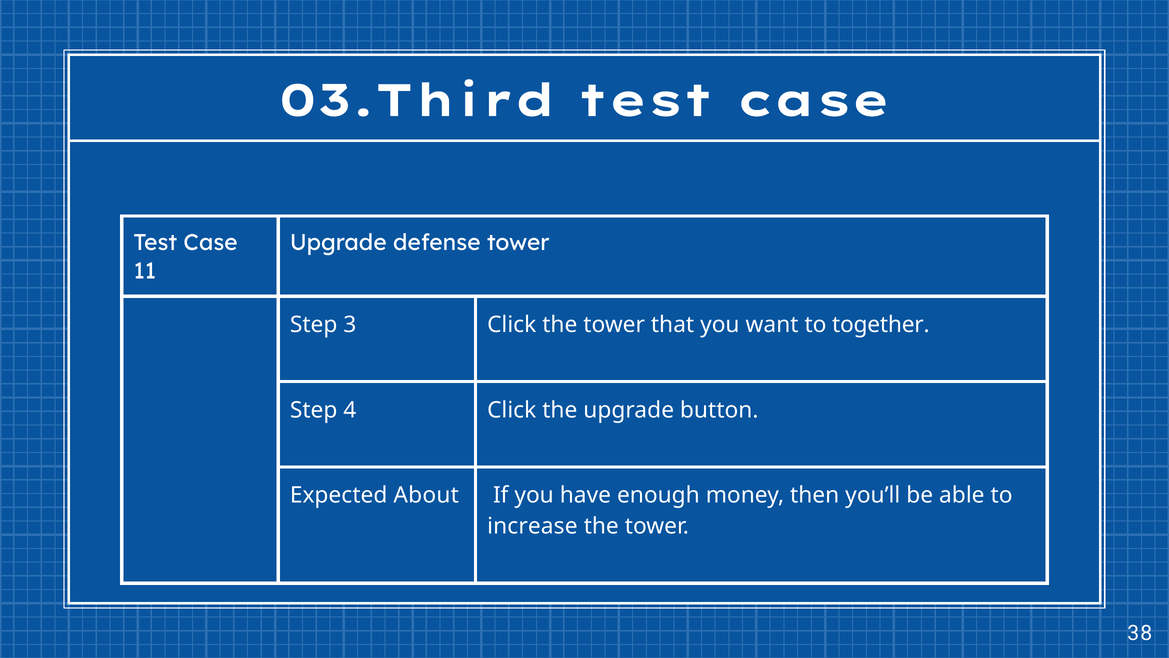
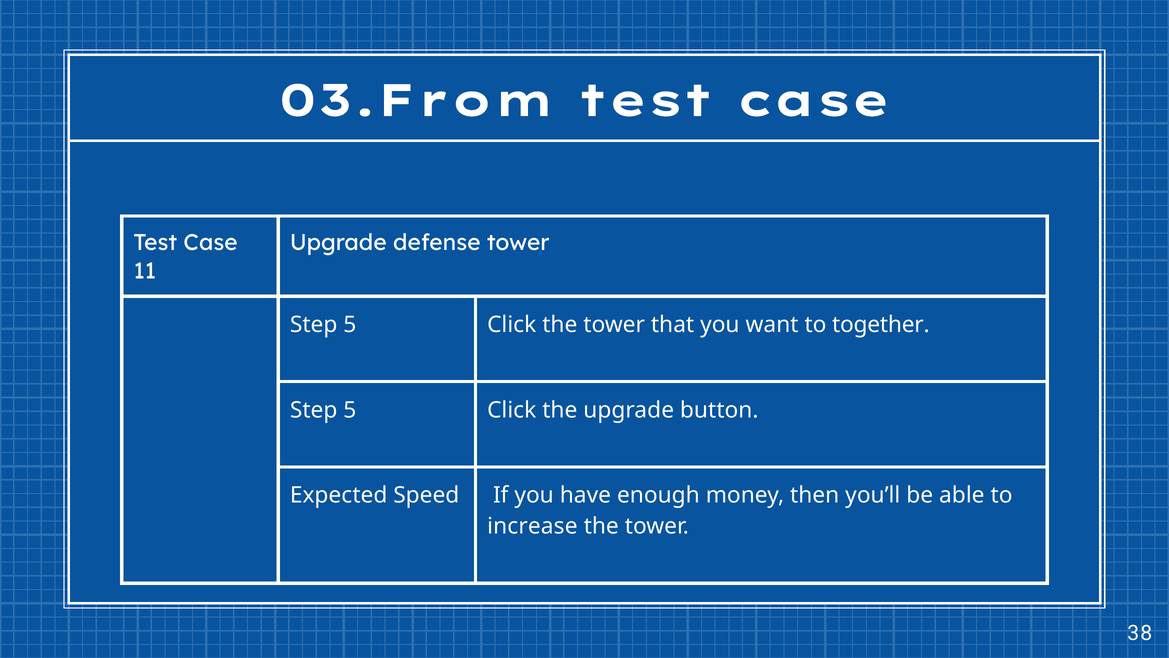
03.Third: 03.Third -> 03.From
3 at (350, 325): 3 -> 5
4 at (350, 410): 4 -> 5
About: About -> Speed
